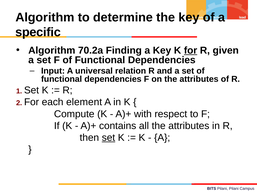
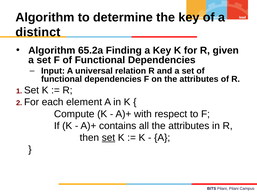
specific: specific -> distinct
70.2a: 70.2a -> 65.2a
for at (191, 51) underline: present -> none
